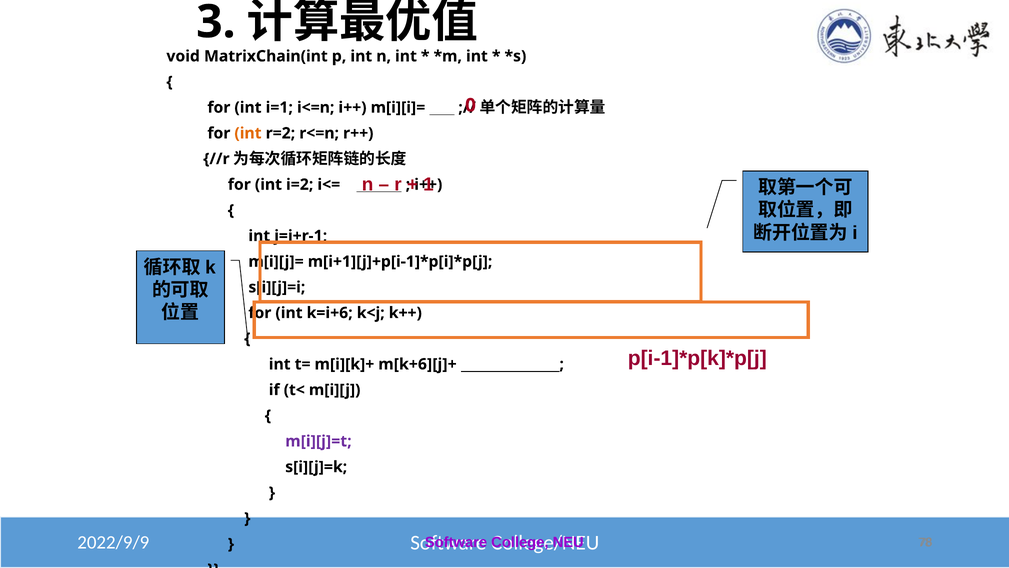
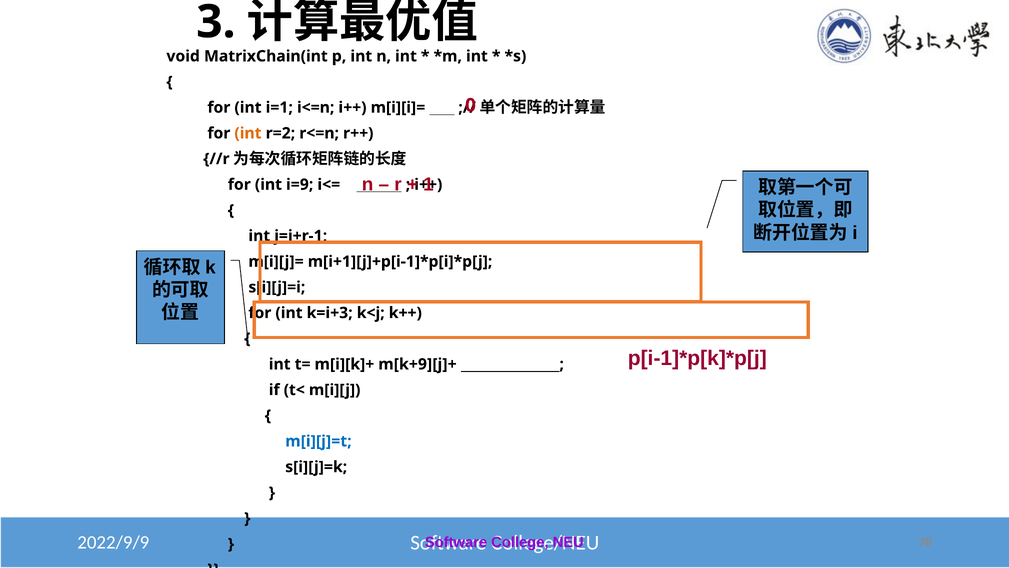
i=2: i=2 -> i=9
k=i+6: k=i+6 -> k=i+3
m[k+6][j]+: m[k+6][j]+ -> m[k+9][j]+
m[i][j]=t colour: purple -> blue
